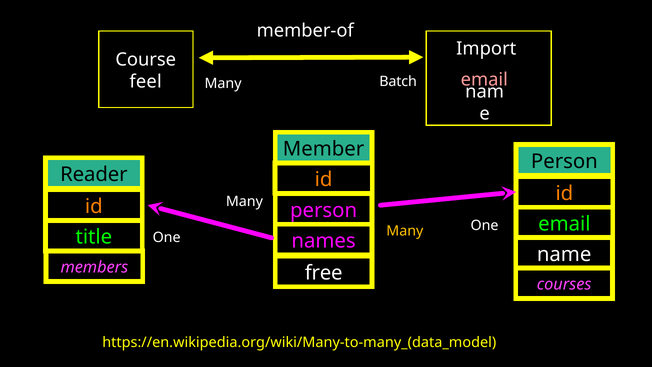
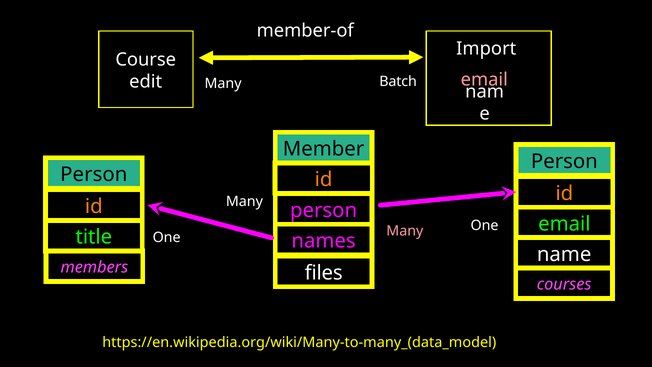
feel: feel -> edit
Reader at (94, 174): Reader -> Person
Many at (405, 231) colour: yellow -> pink
free: free -> files
